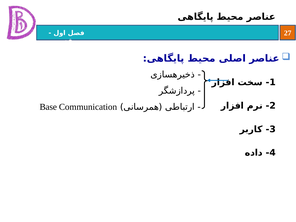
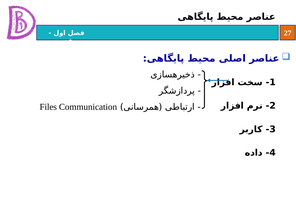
Base: Base -> Files
